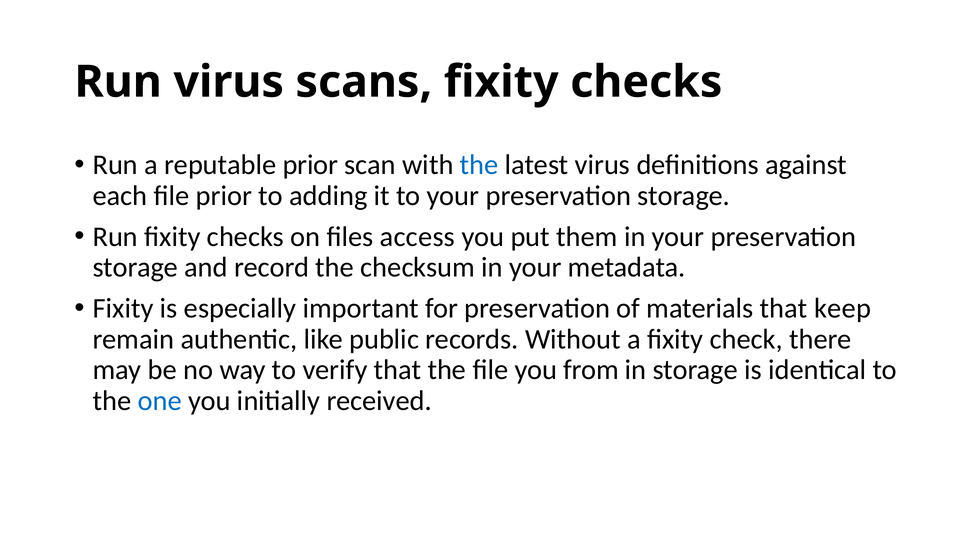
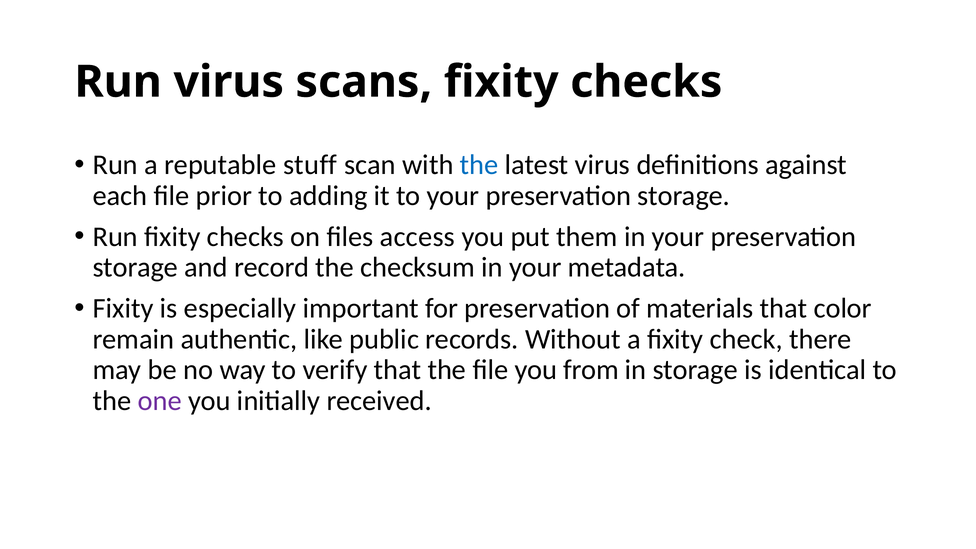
reputable prior: prior -> stuff
keep: keep -> color
one colour: blue -> purple
